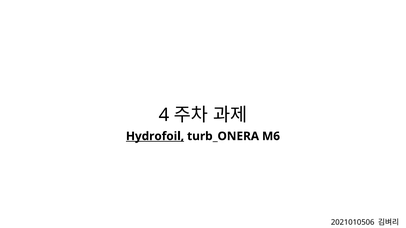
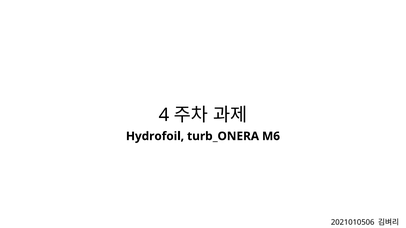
Hydrofoil underline: present -> none
